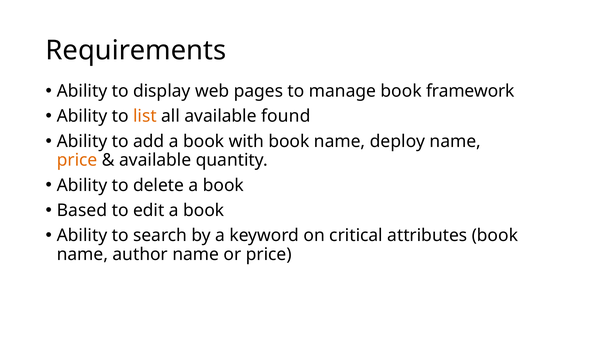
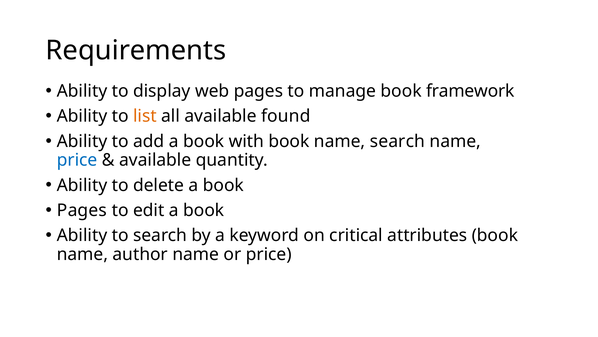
name deploy: deploy -> search
price at (77, 160) colour: orange -> blue
Based at (82, 210): Based -> Pages
